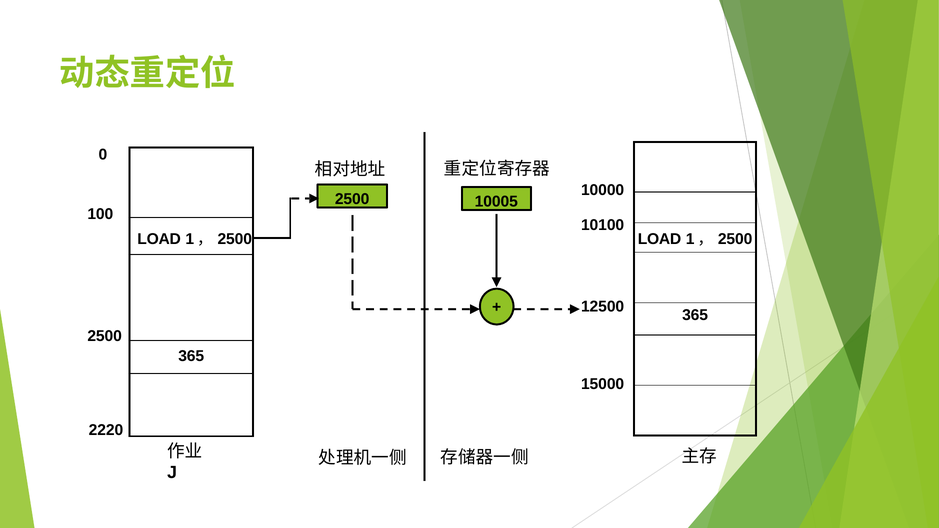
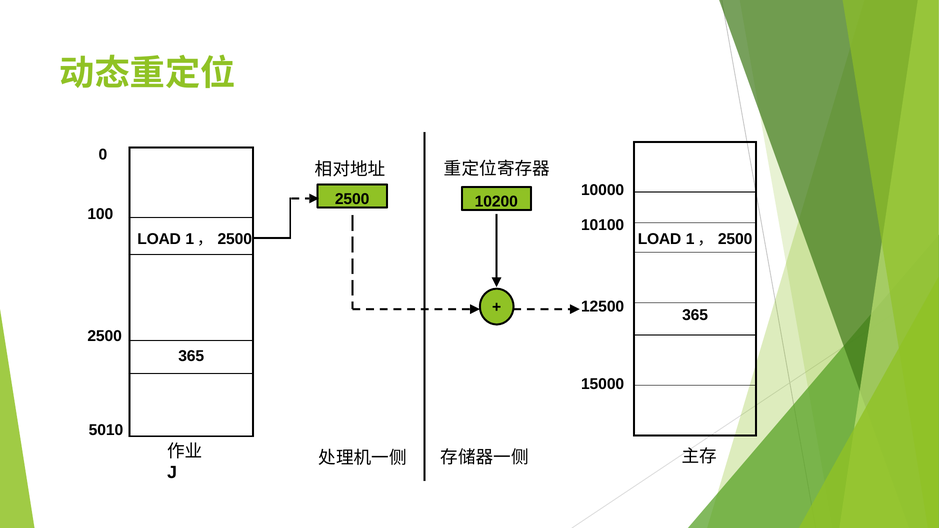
10005: 10005 -> 10200
2220: 2220 -> 5010
